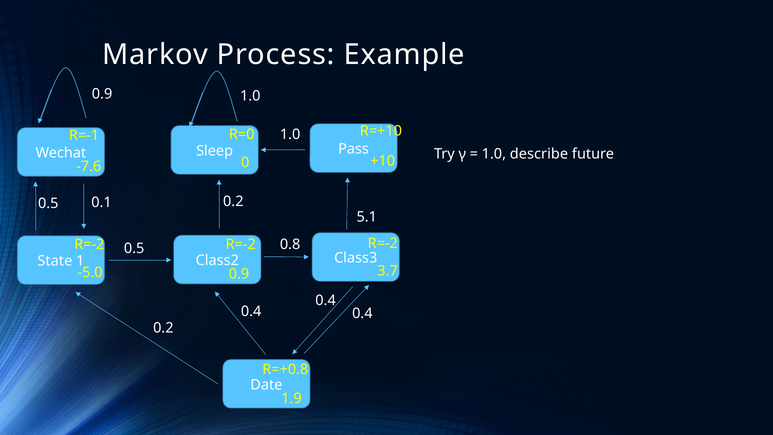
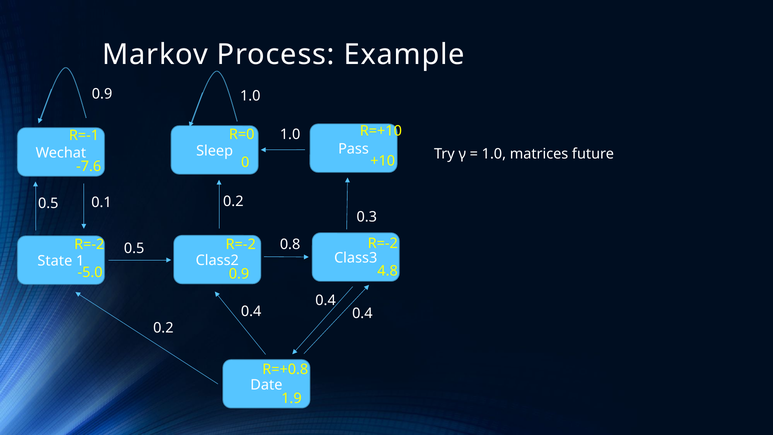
describe: describe -> matrices
5.1: 5.1 -> 0.3
3.7: 3.7 -> 4.8
